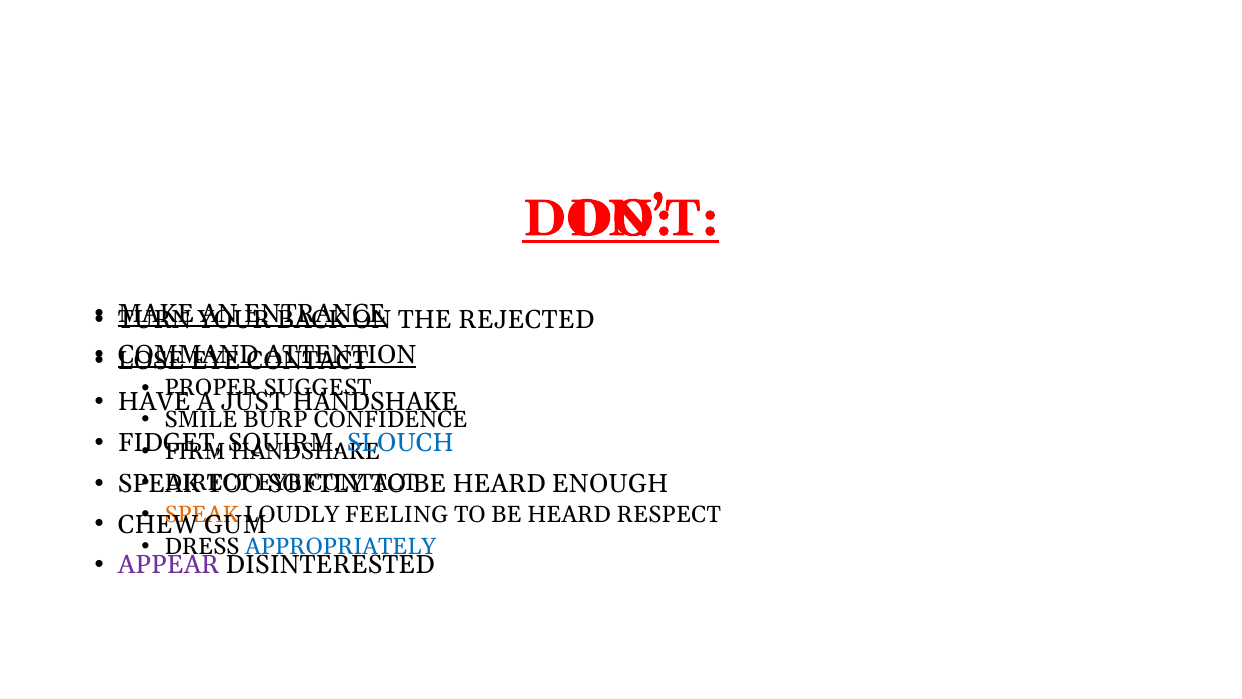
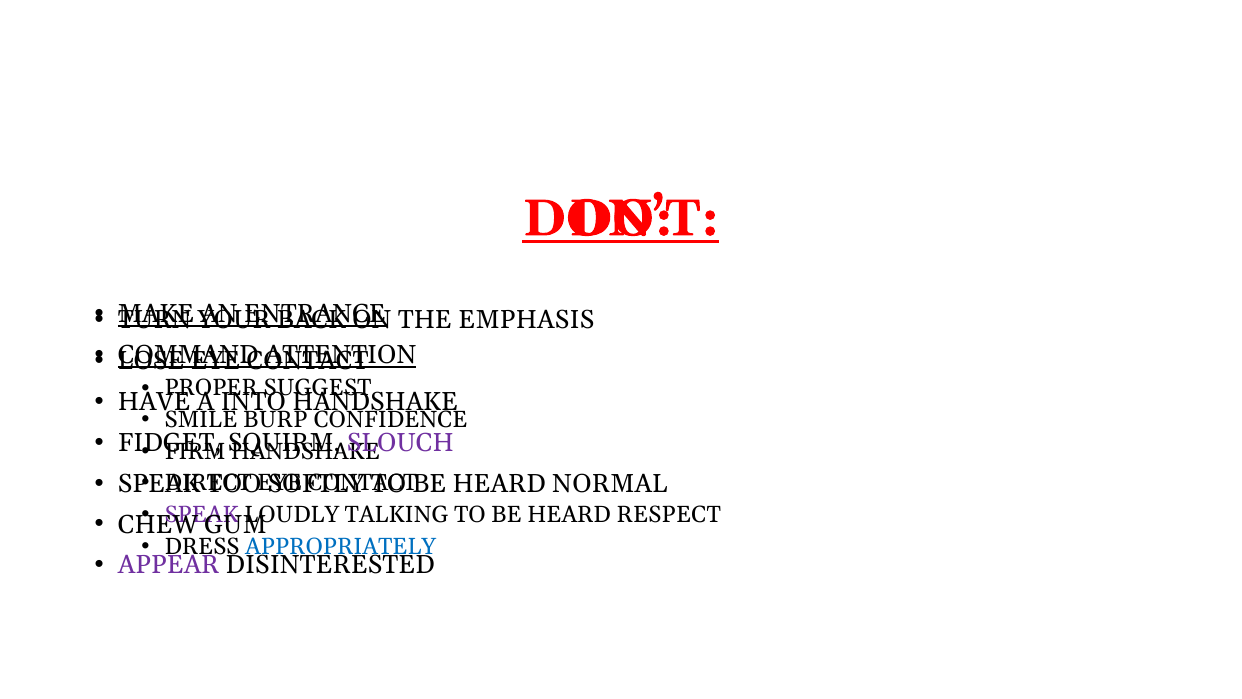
REJECTED: REJECTED -> EMPHASIS
JUST: JUST -> INTO
SLOUCH colour: blue -> purple
ENOUGH: ENOUGH -> NORMAL
SPEAK at (202, 515) colour: orange -> purple
FEELING: FEELING -> TALKING
